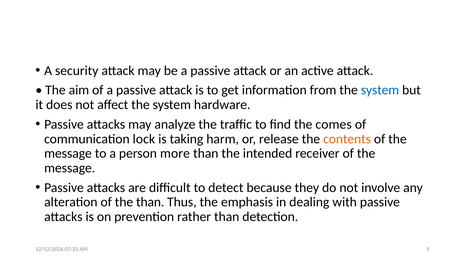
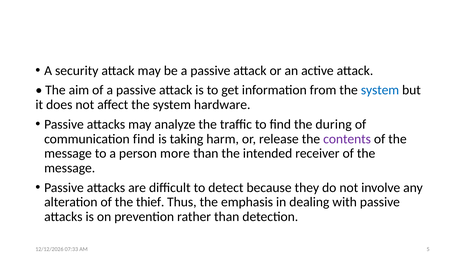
comes: comes -> during
communication lock: lock -> find
contents colour: orange -> purple
the than: than -> thief
